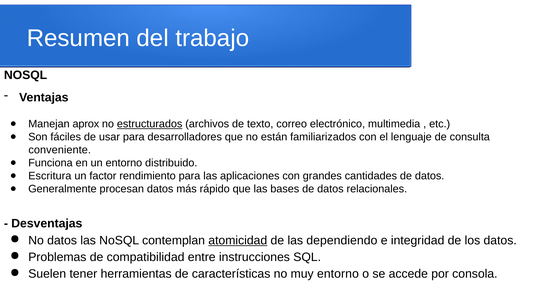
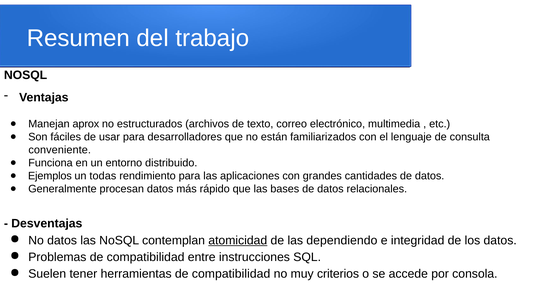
estructurados underline: present -> none
Escritura: Escritura -> Ejemplos
factor: factor -> todas
herramientas de características: características -> compatibilidad
muy entorno: entorno -> criterios
